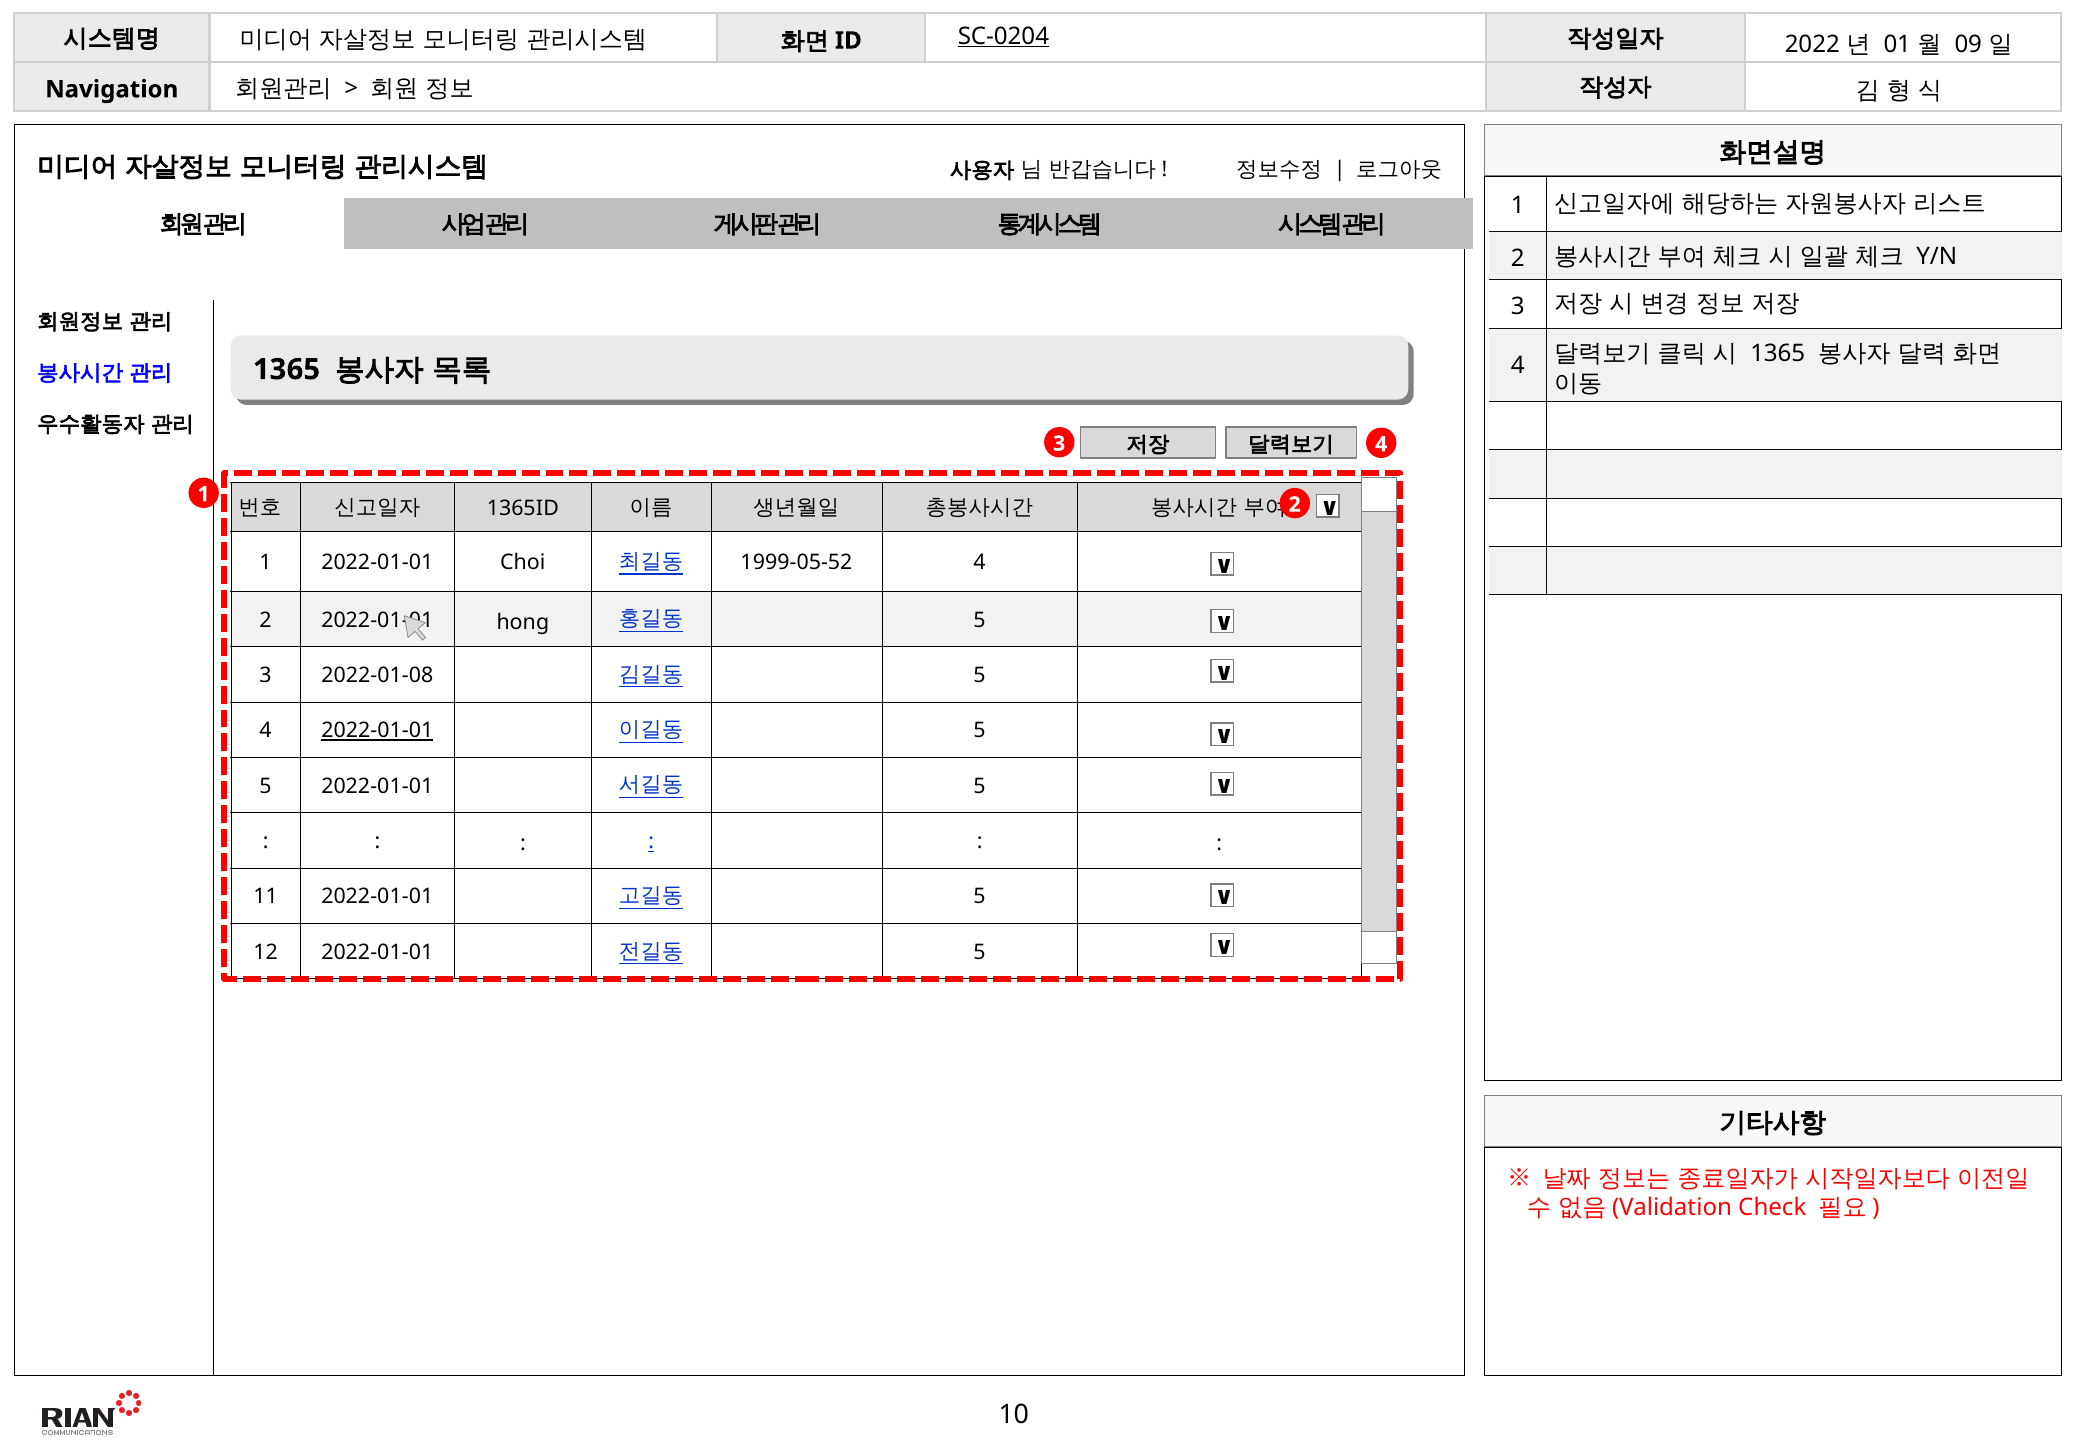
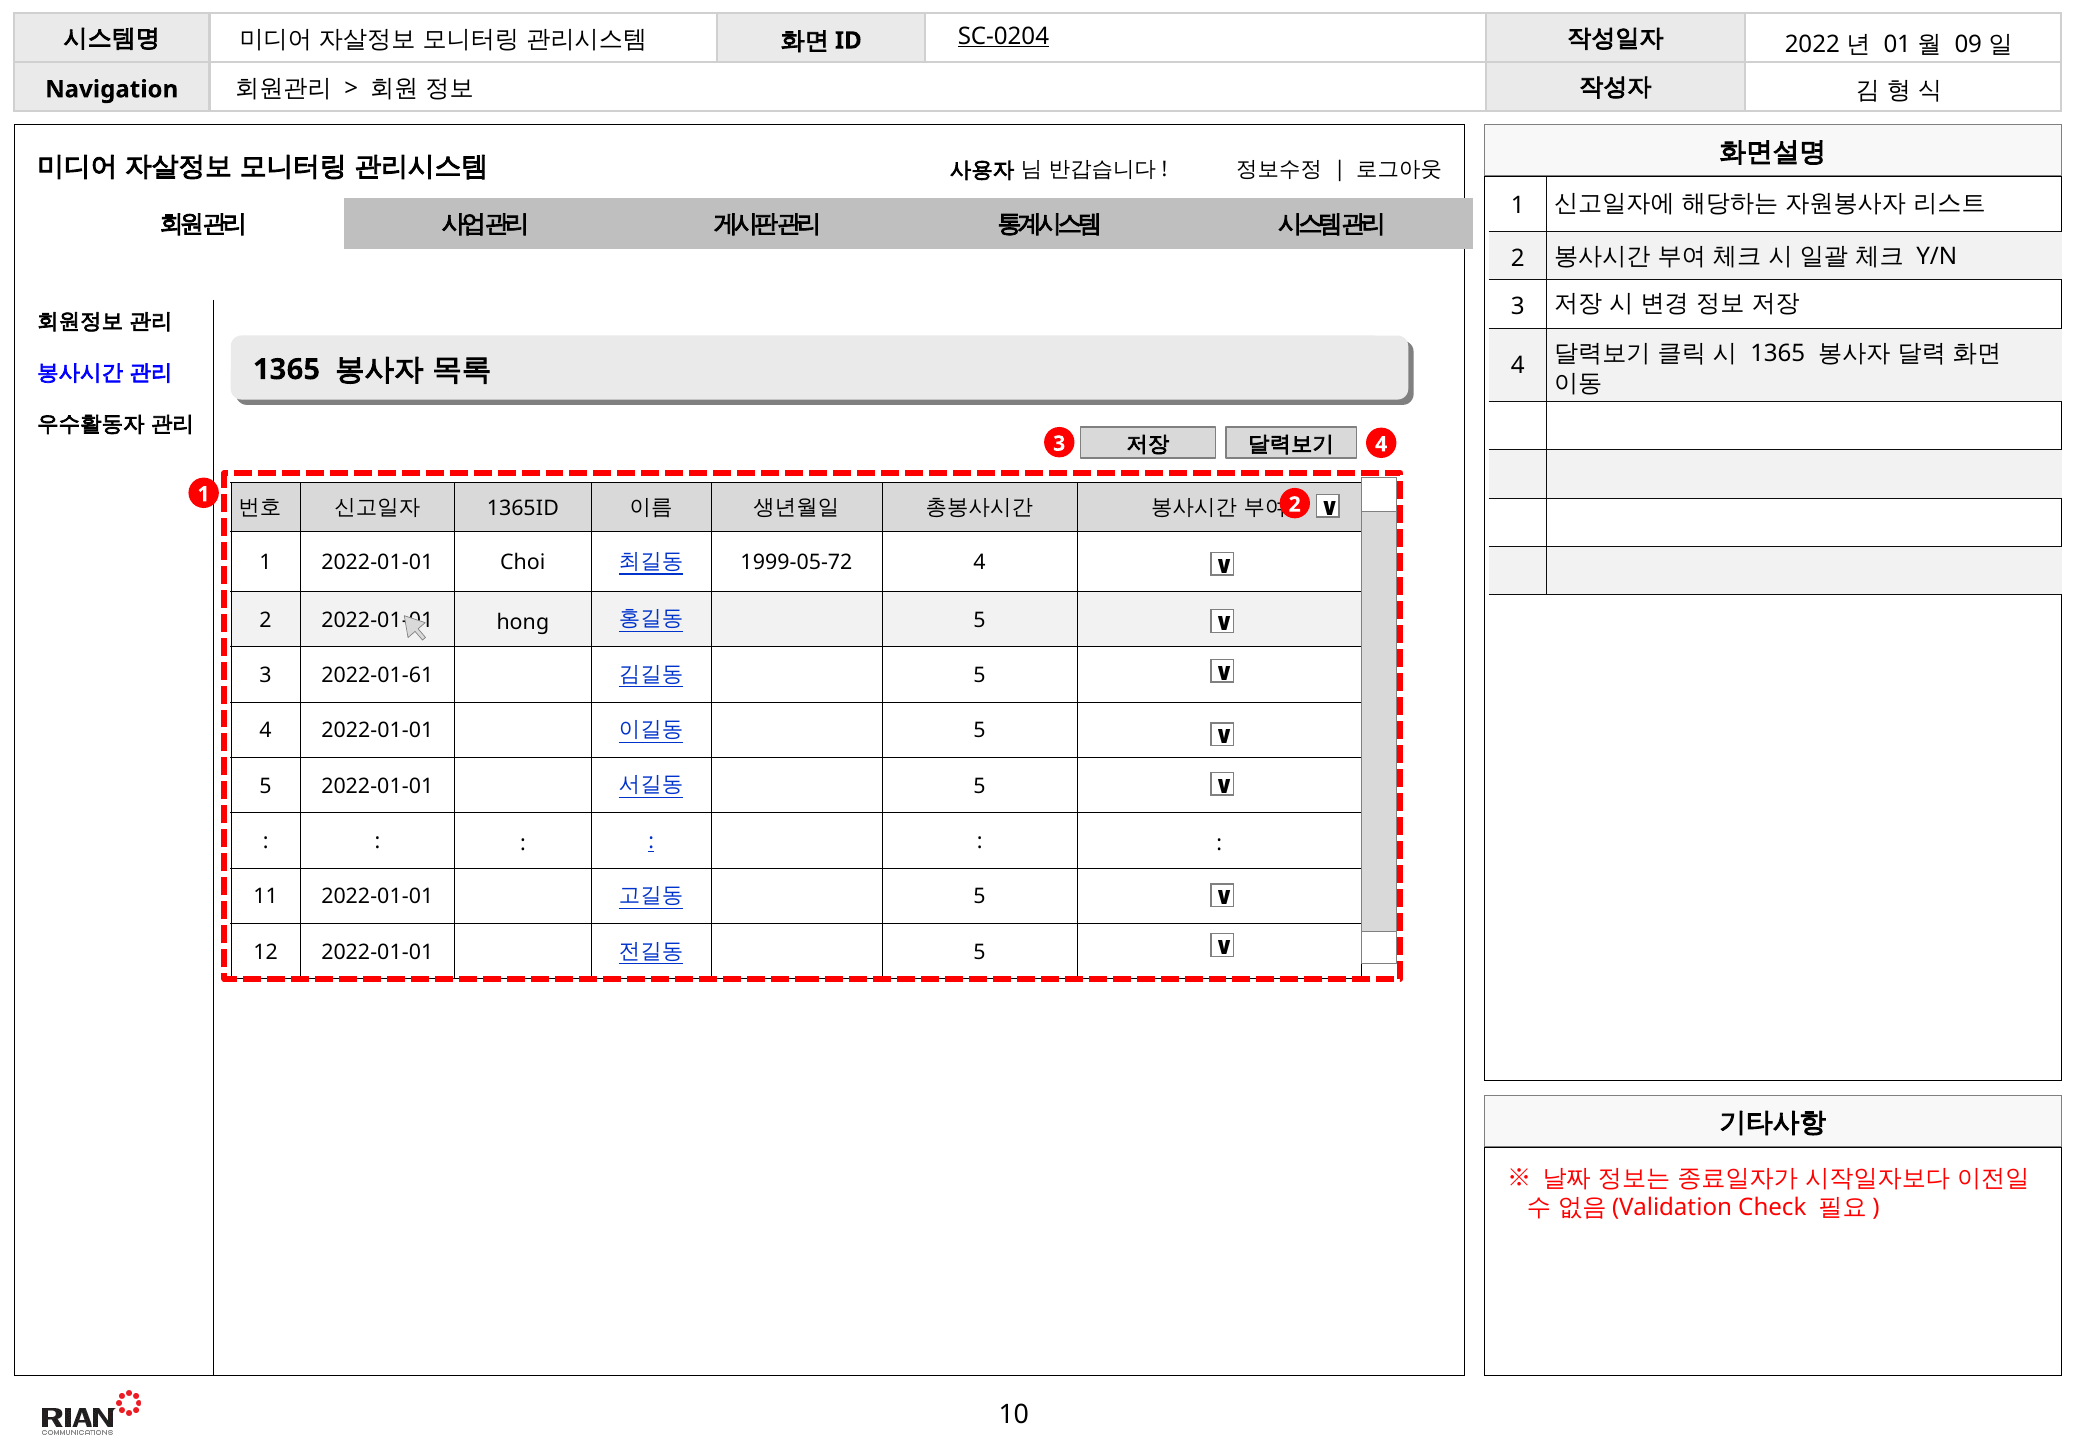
1999-05-52: 1999-05-52 -> 1999-05-72
2022-01-08: 2022-01-08 -> 2022-01-61
2022-01-01 at (377, 731) underline: present -> none
